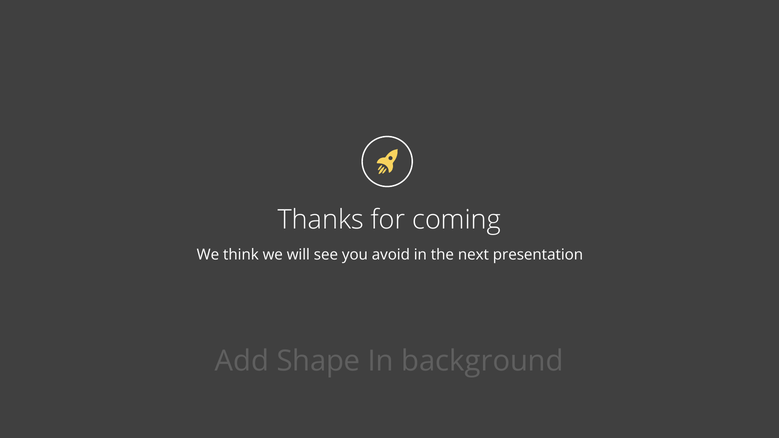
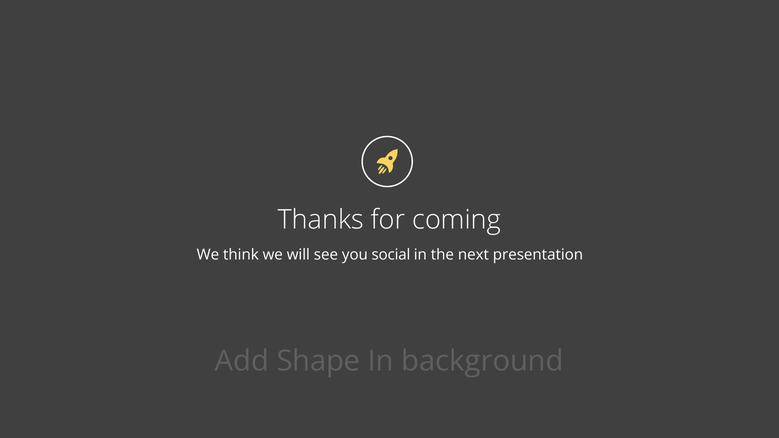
avoid: avoid -> social
